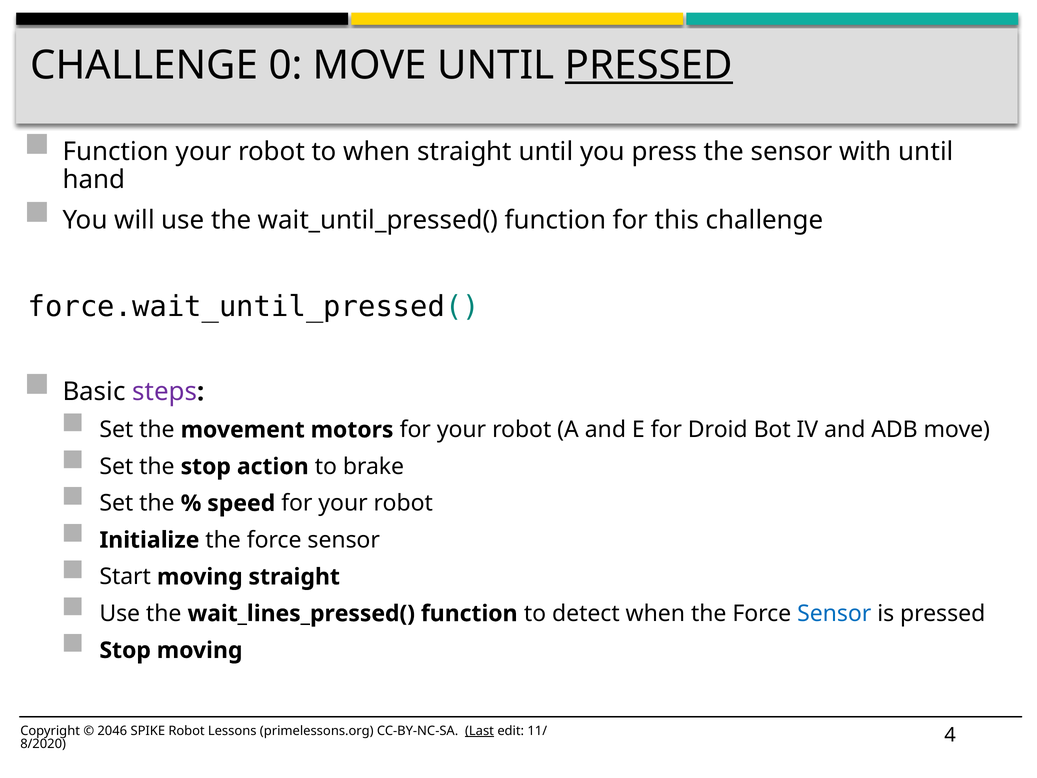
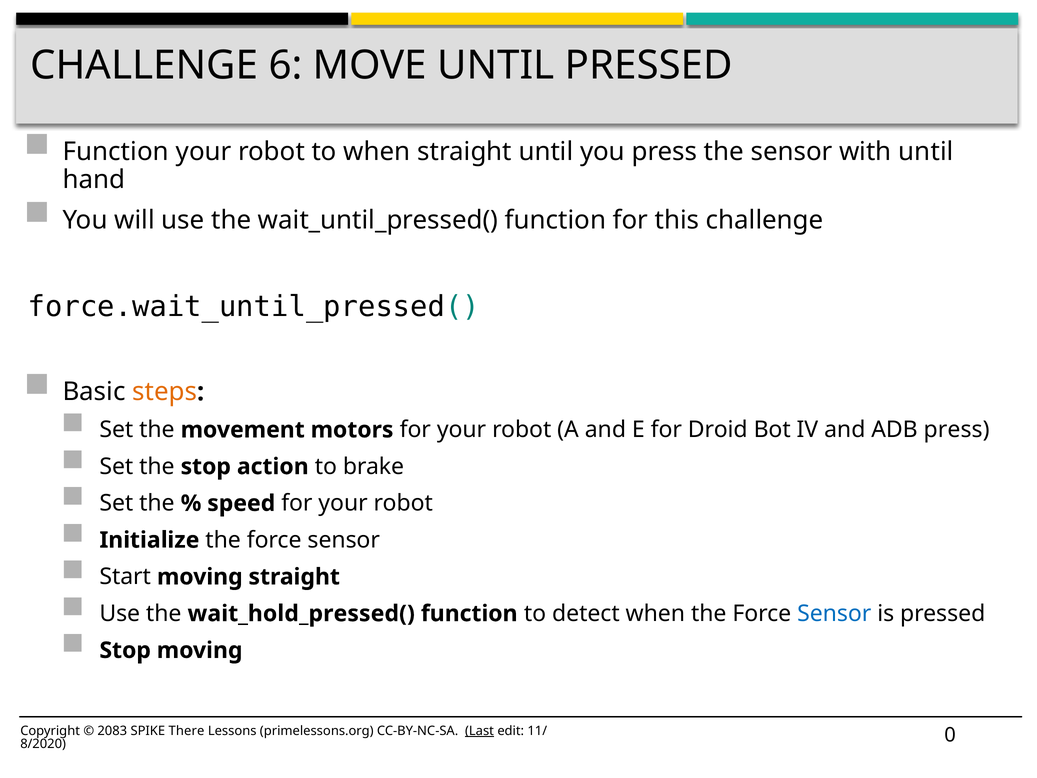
0: 0 -> 6
PRESSED at (649, 65) underline: present -> none
steps colour: purple -> orange
ADB move: move -> press
wait_lines_pressed(: wait_lines_pressed( -> wait_hold_pressed(
2046: 2046 -> 2083
SPIKE Robot: Robot -> There
4: 4 -> 0
